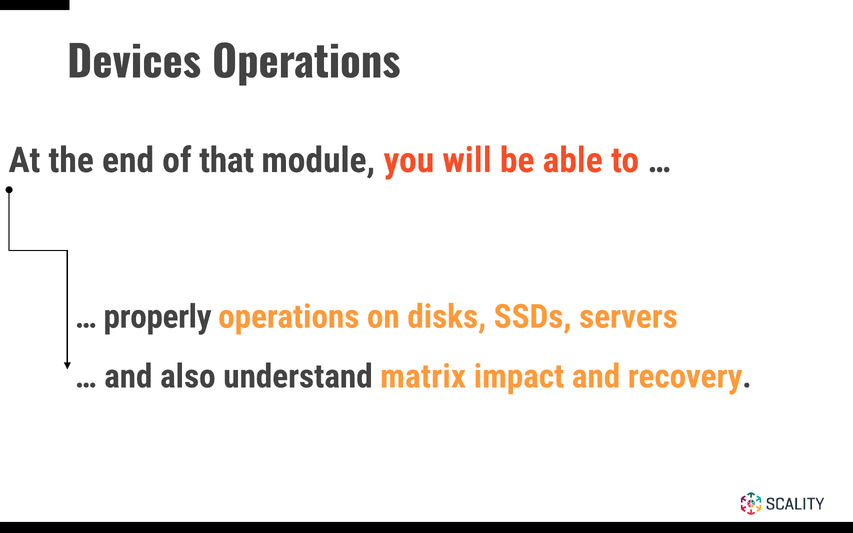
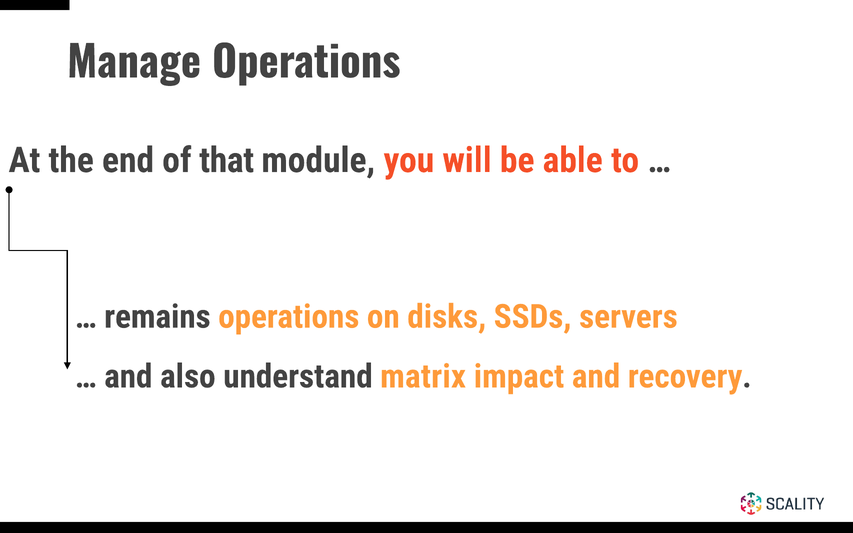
Devices: Devices -> Manage
properly: properly -> remains
